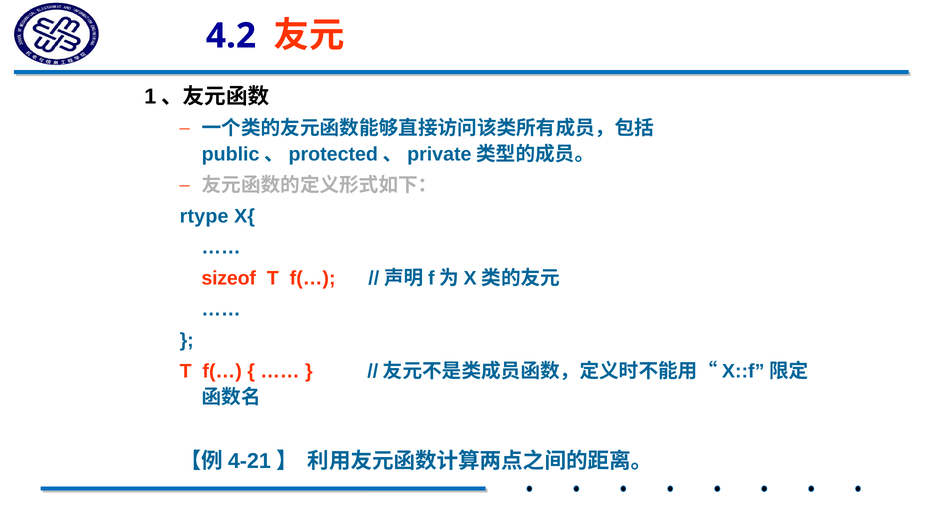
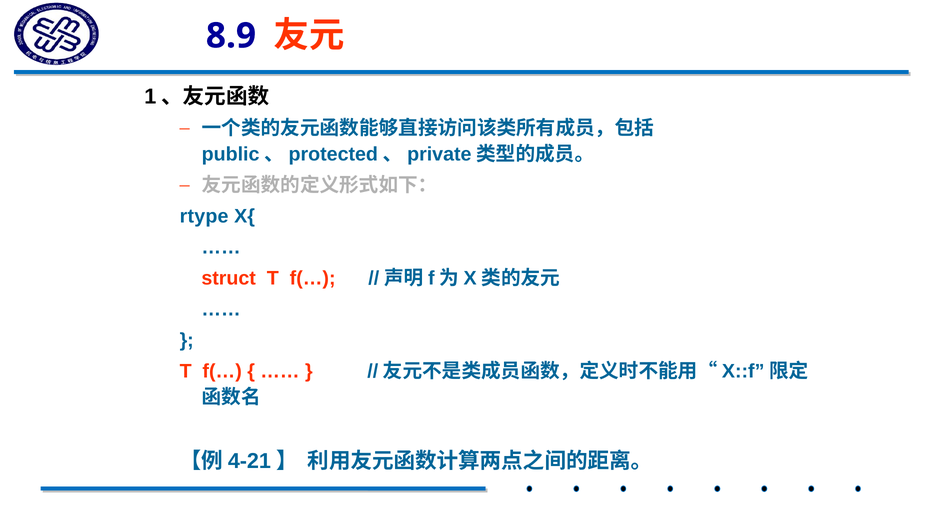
4.2: 4.2 -> 8.9
sizeof: sizeof -> struct
